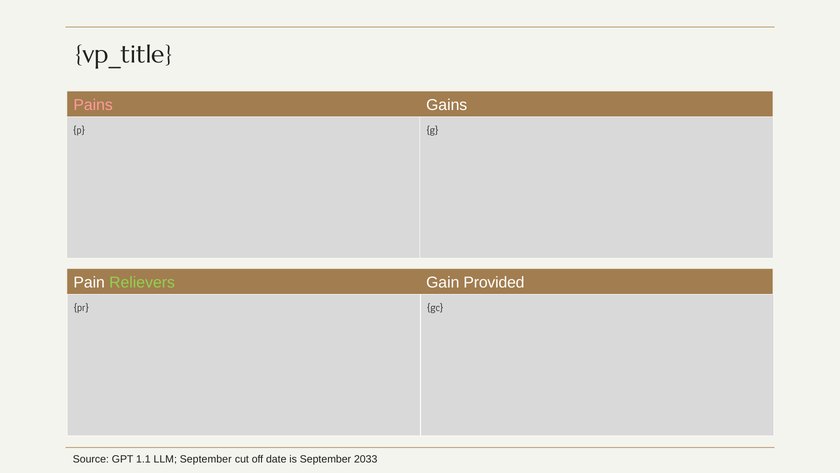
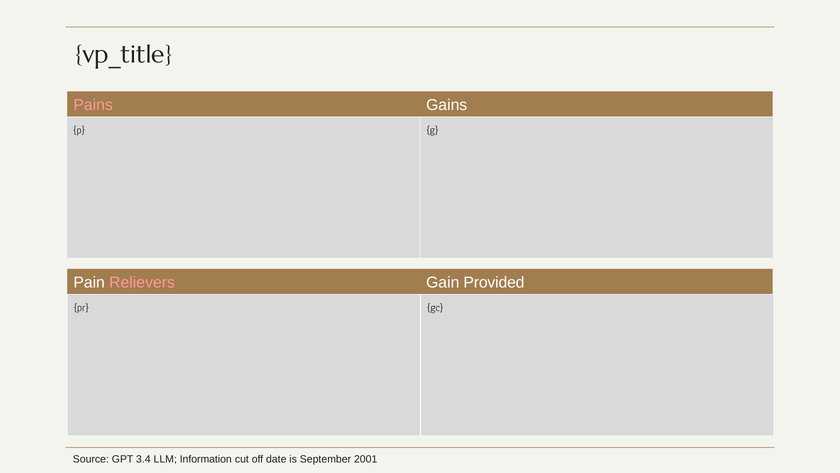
Relievers colour: light green -> pink
1.1: 1.1 -> 3.4
LLM September: September -> Information
2033: 2033 -> 2001
